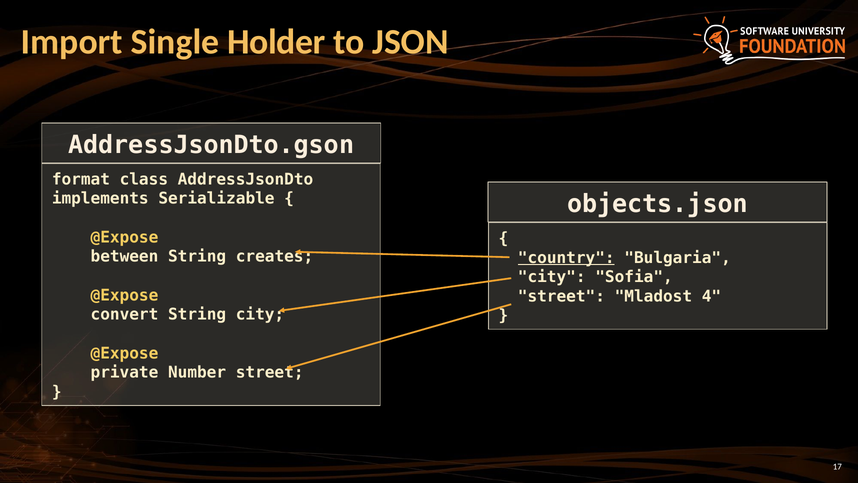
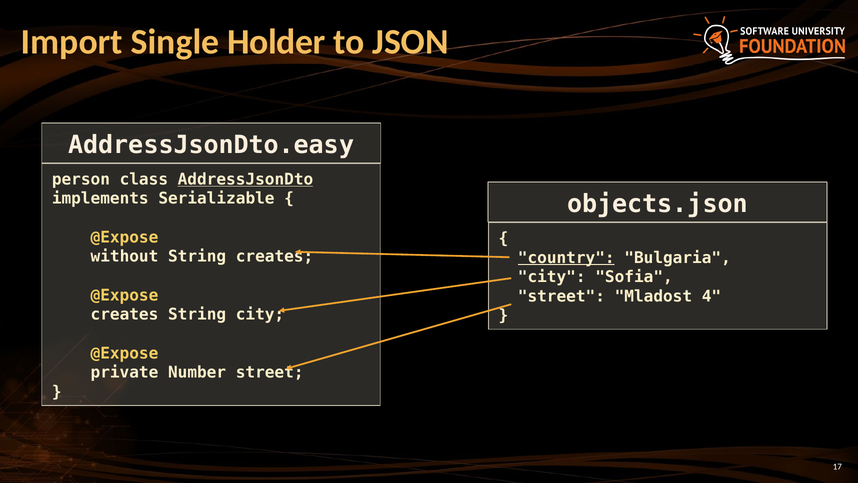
AddressJsonDto.gson: AddressJsonDto.gson -> AddressJsonDto.easy
format: format -> person
AddressJsonDto underline: none -> present
between: between -> without
convert at (124, 314): convert -> creates
